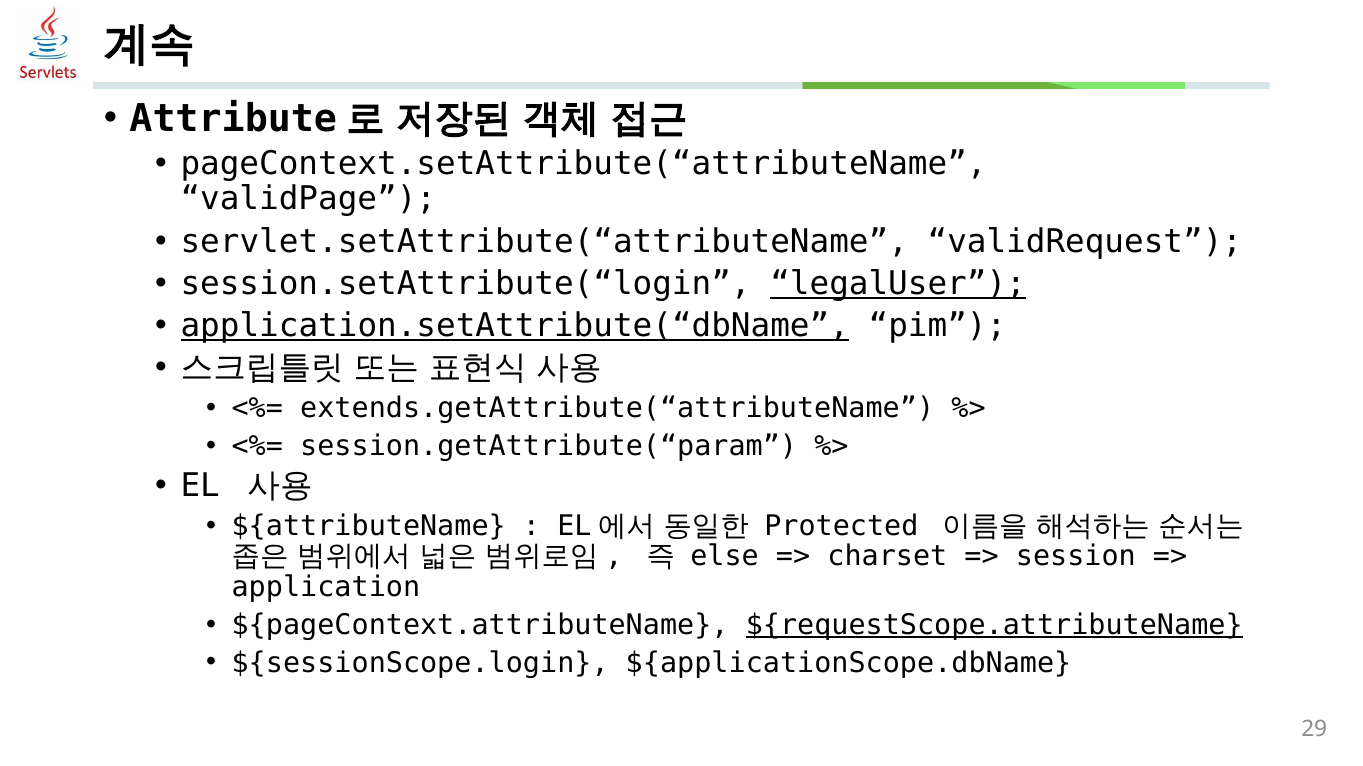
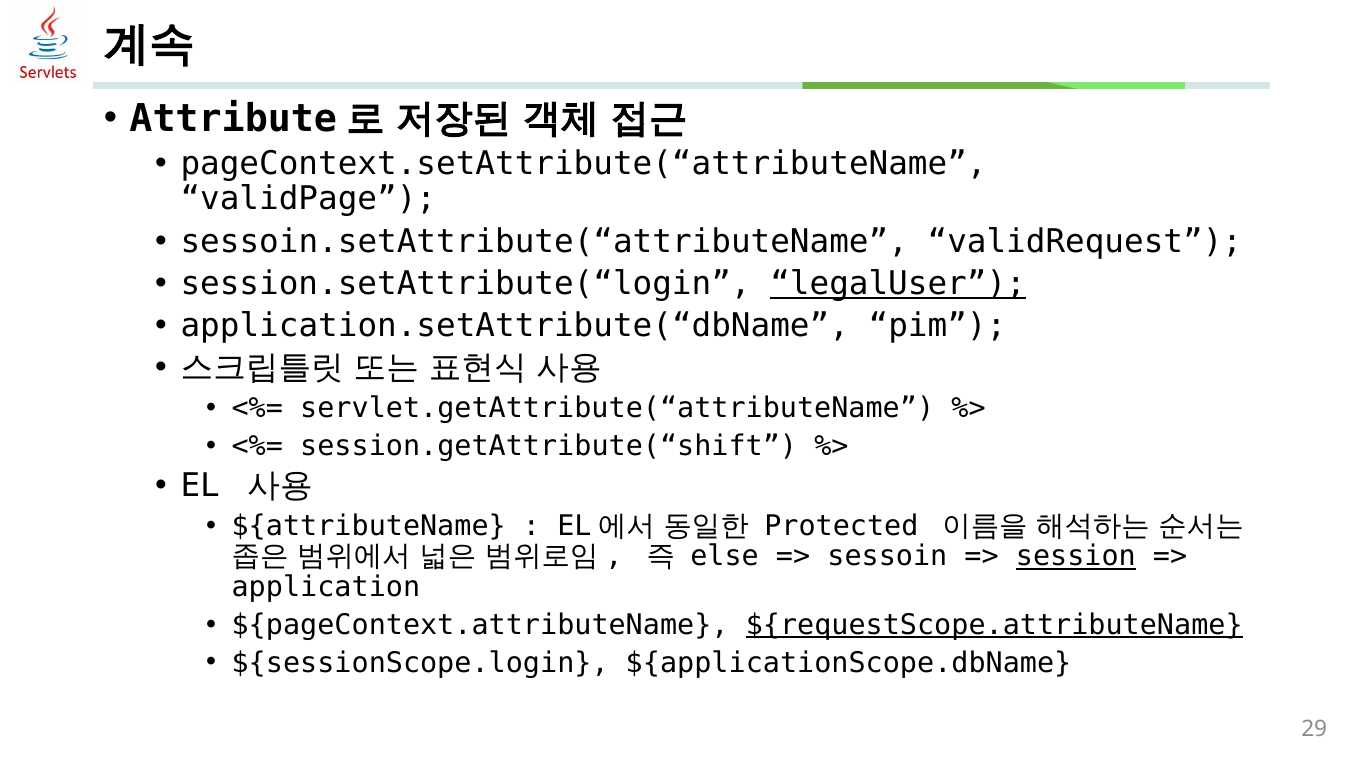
servlet.setAttribute(“attributeName: servlet.setAttribute(“attributeName -> sessoin.setAttribute(“attributeName
application.setAttribute(“dbName underline: present -> none
extends.getAttribute(“attributeName: extends.getAttribute(“attributeName -> servlet.getAttribute(“attributeName
session.getAttribute(“param: session.getAttribute(“param -> session.getAttribute(“shift
charset: charset -> sessoin
session underline: none -> present
